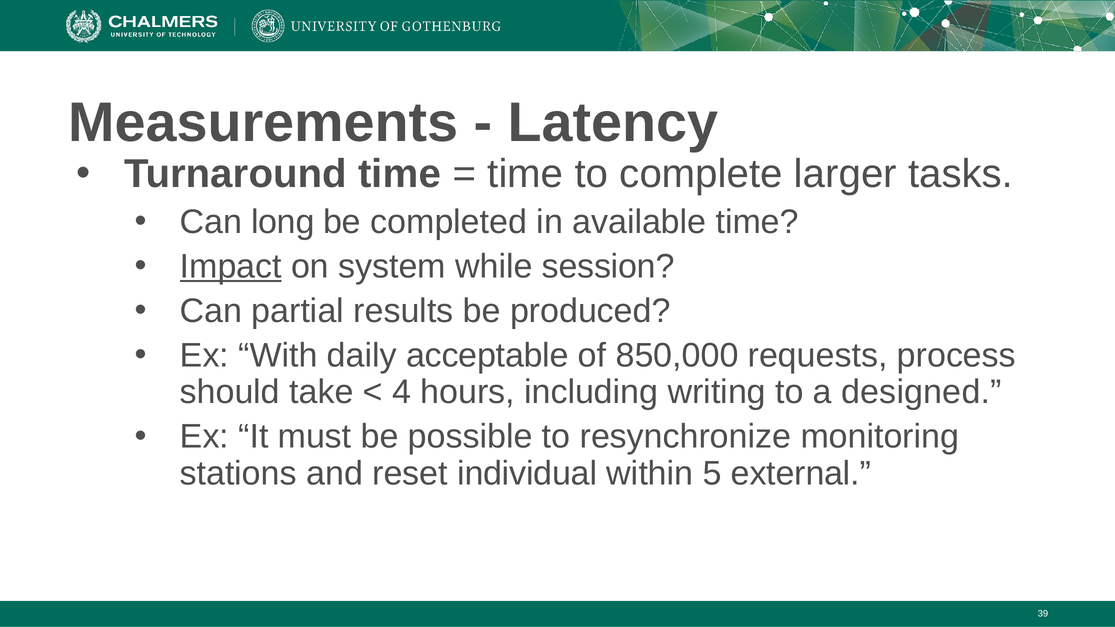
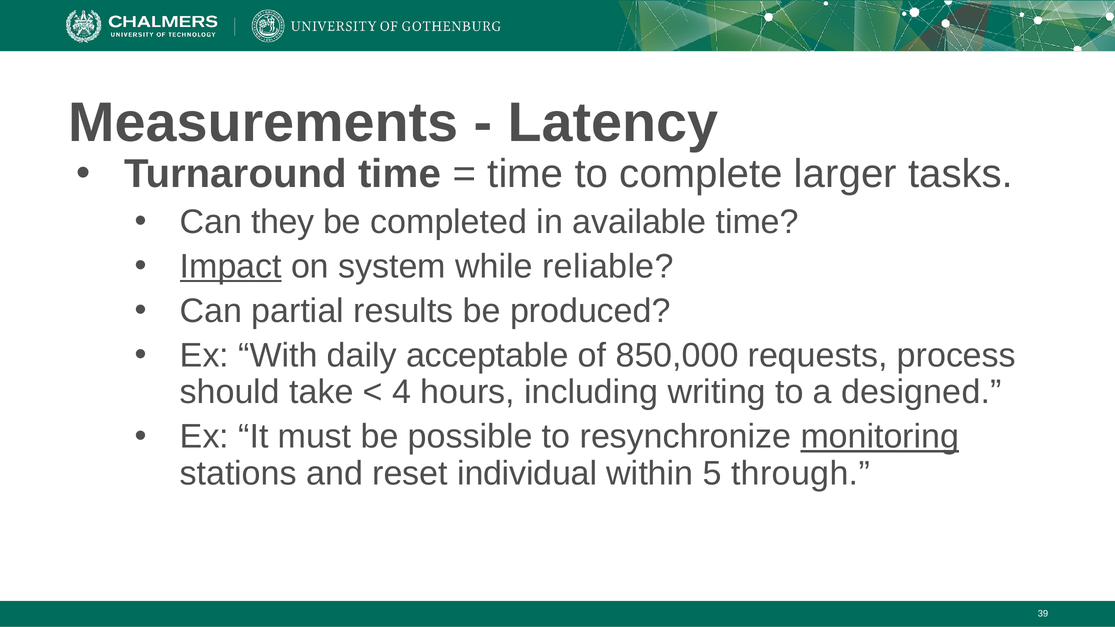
long: long -> they
session: session -> reliable
monitoring underline: none -> present
external: external -> through
